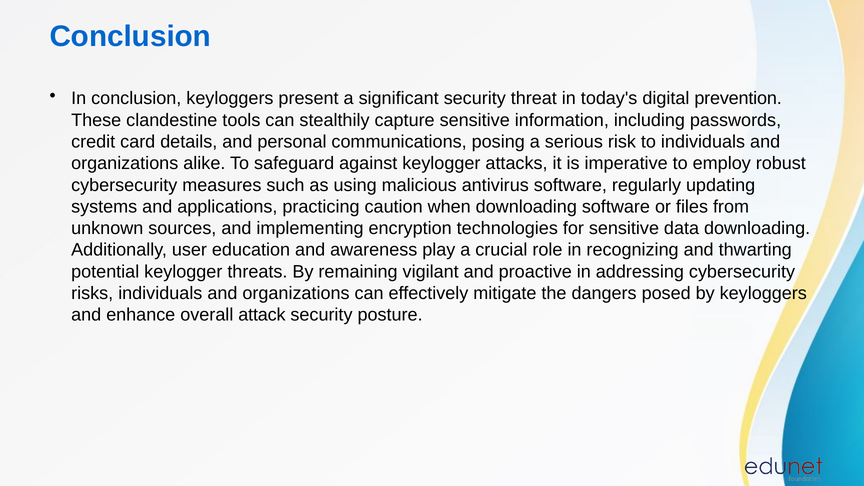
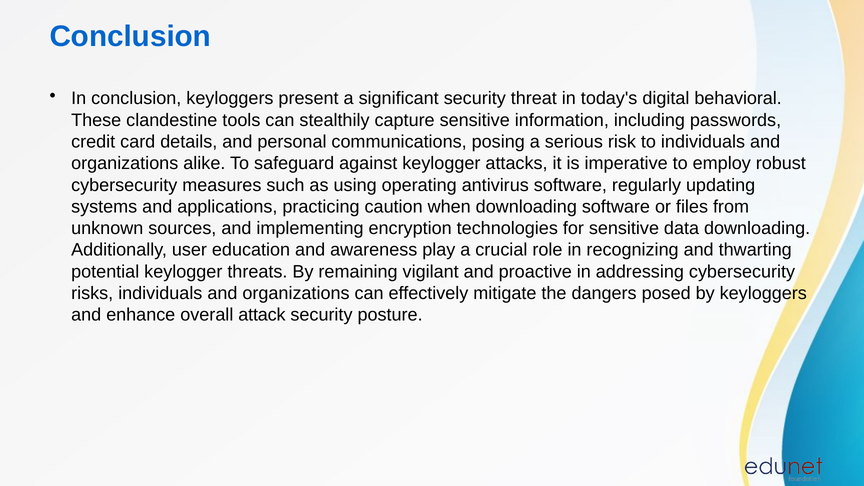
prevention: prevention -> behavioral
malicious: malicious -> operating
